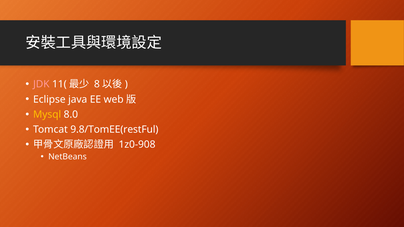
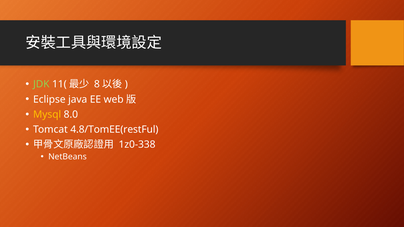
JDK colour: pink -> light green
9.8/TomEE(restFul: 9.8/TomEE(restFul -> 4.8/TomEE(restFul
1z0-908: 1z0-908 -> 1z0-338
